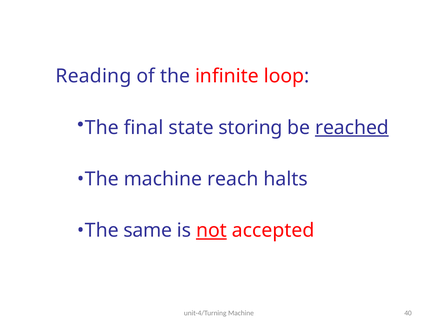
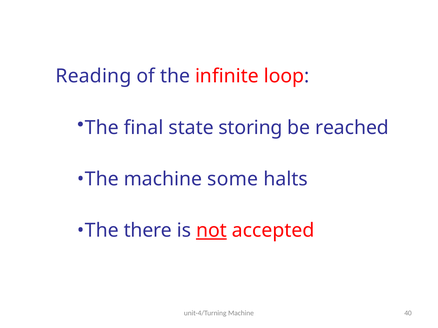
reached underline: present -> none
reach: reach -> some
same: same -> there
